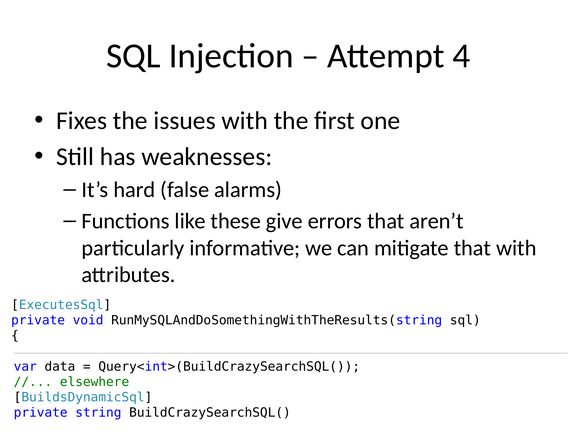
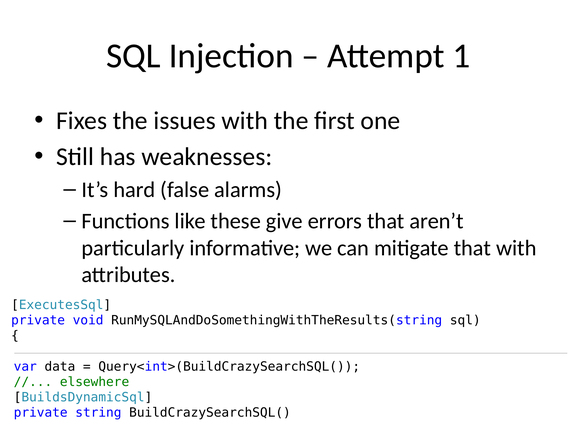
4: 4 -> 1
